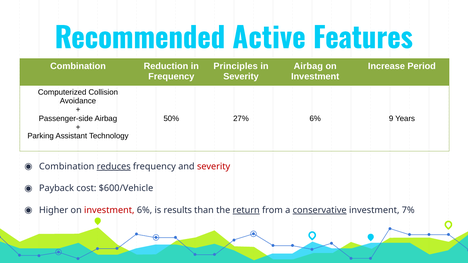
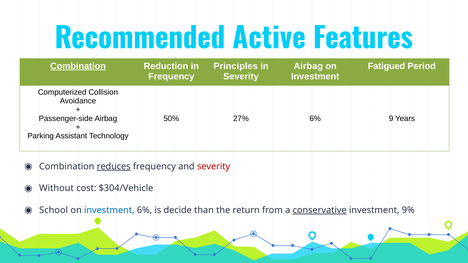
Combination at (78, 66) underline: none -> present
Increase: Increase -> Fatigued
Payback: Payback -> Without
$600/Vehicle: $600/Vehicle -> $304/Vehicle
Higher: Higher -> School
investment at (109, 210) colour: red -> blue
results: results -> decide
return underline: present -> none
7%: 7% -> 9%
